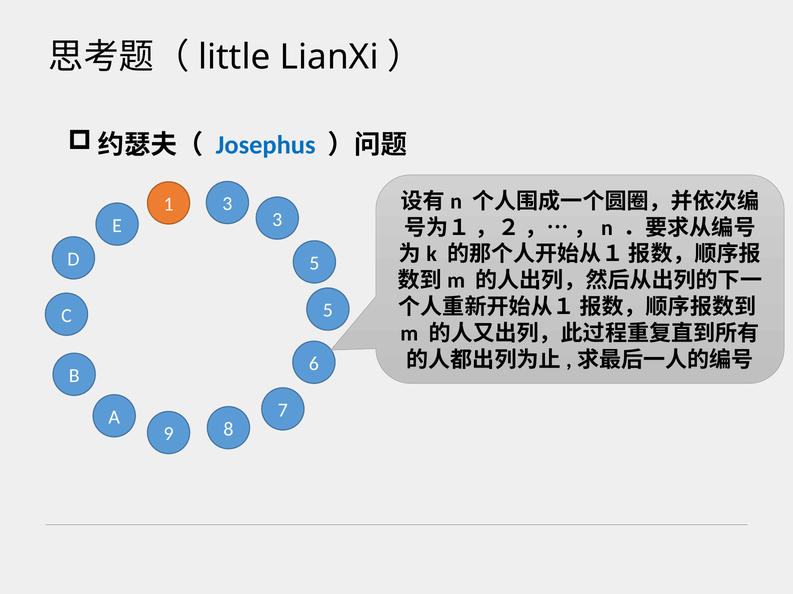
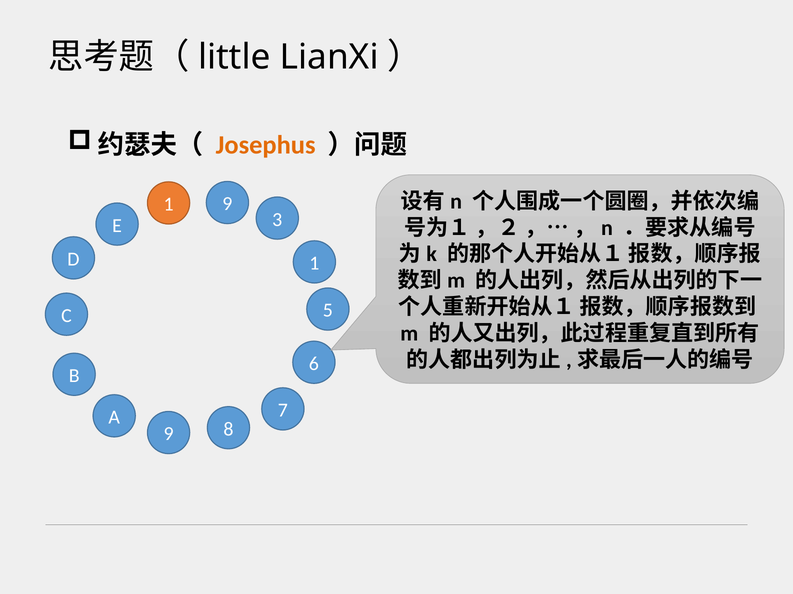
Josephus colour: blue -> orange
3 at (227, 204): 3 -> 9
D 5: 5 -> 1
